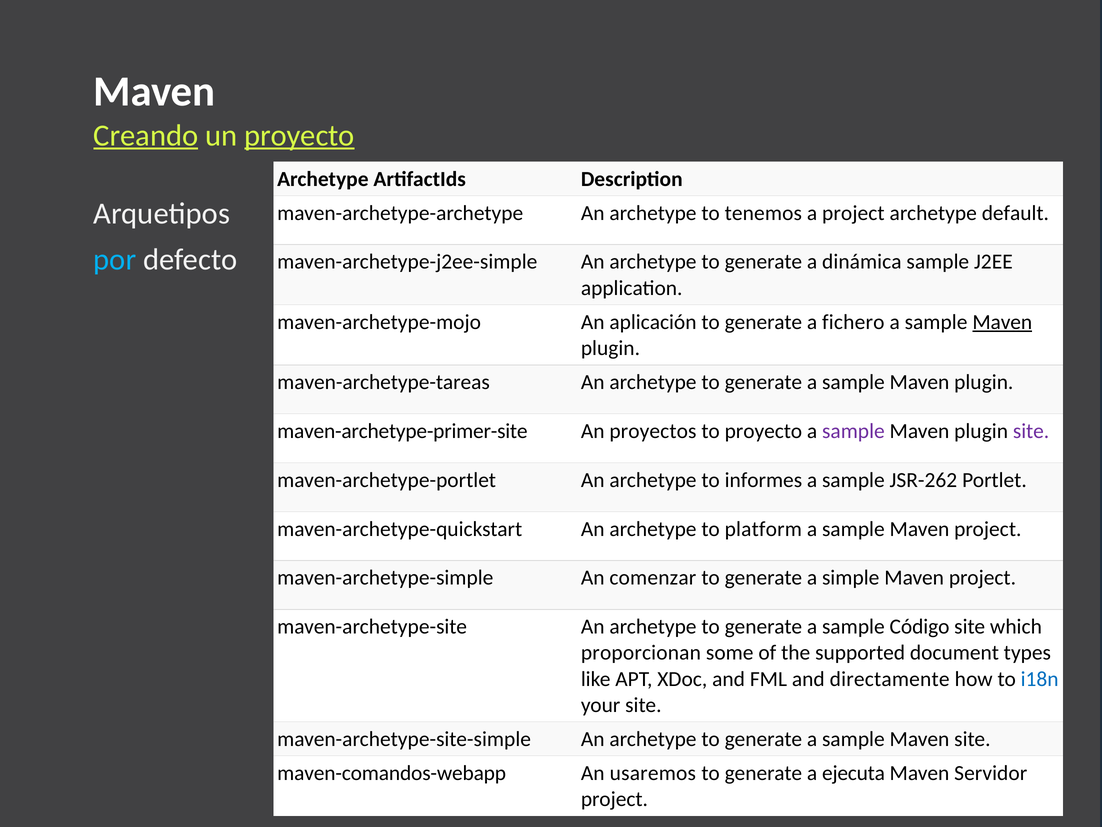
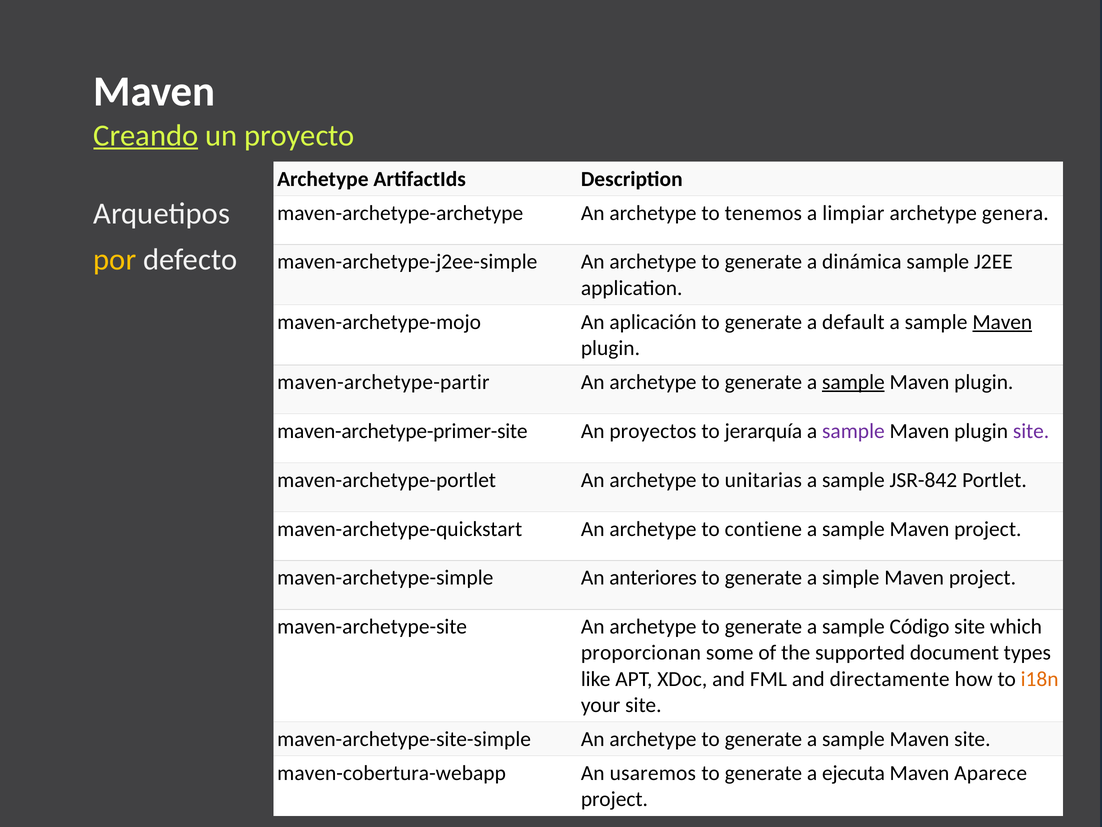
proyecto at (299, 135) underline: present -> none
a project: project -> limpiar
default: default -> genera
por colour: light blue -> yellow
fichero: fichero -> default
maven-archetype-tareas: maven-archetype-tareas -> maven-archetype-partir
sample at (853, 382) underline: none -> present
to proyecto: proyecto -> jerarquía
informes: informes -> unitarias
JSR-262: JSR-262 -> JSR-842
platform: platform -> contiene
comenzar: comenzar -> anteriores
i18n colour: blue -> orange
maven-comandos-webapp: maven-comandos-webapp -> maven-cobertura-webapp
Servidor: Servidor -> Aparece
